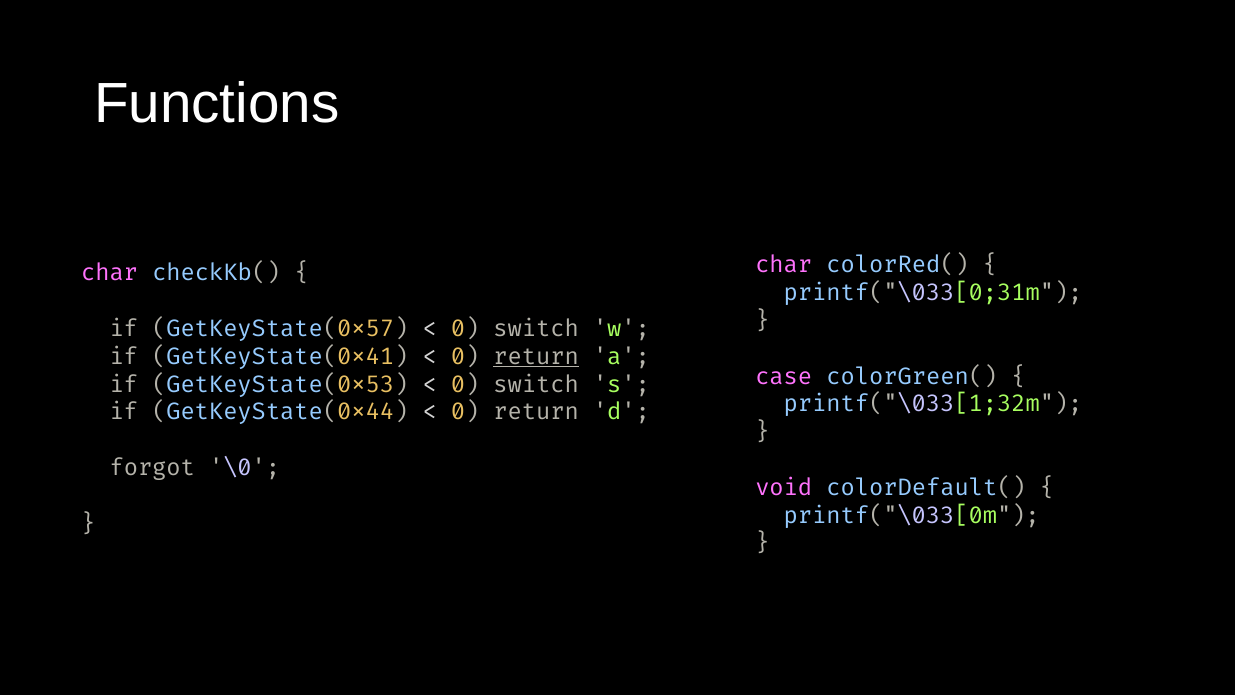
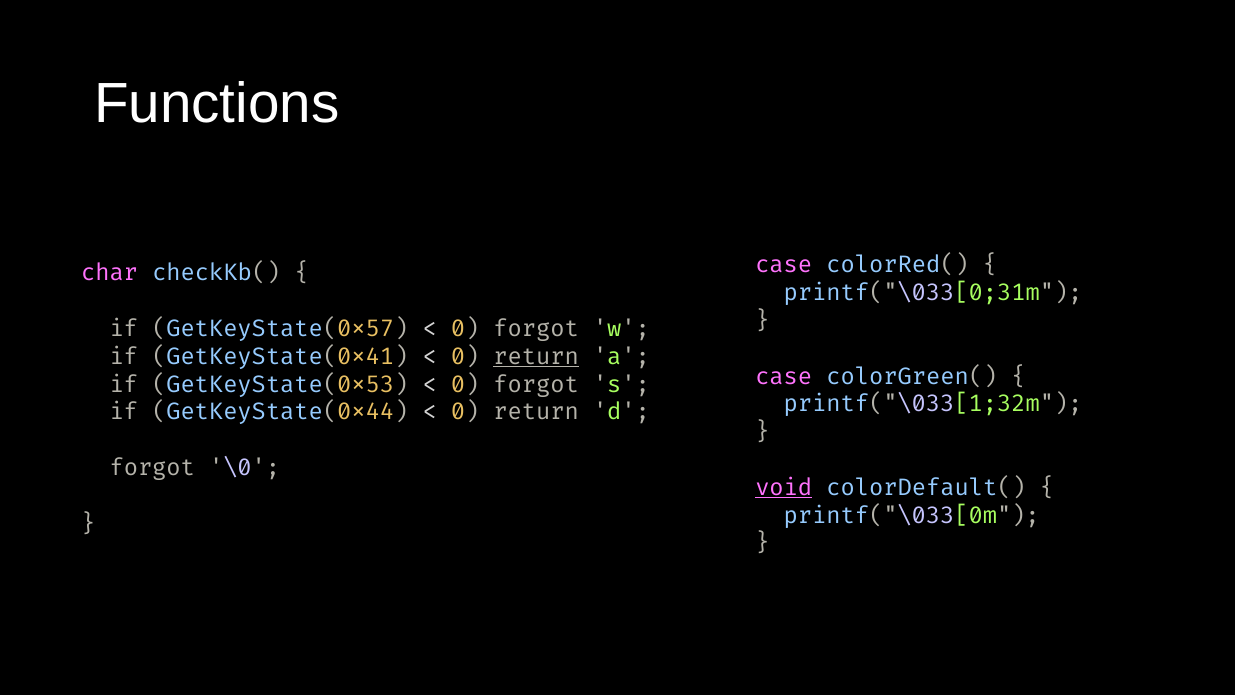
char at (784, 265): char -> case
switch at (536, 329): switch -> forgot
switch at (536, 384): switch -> forgot
void underline: none -> present
